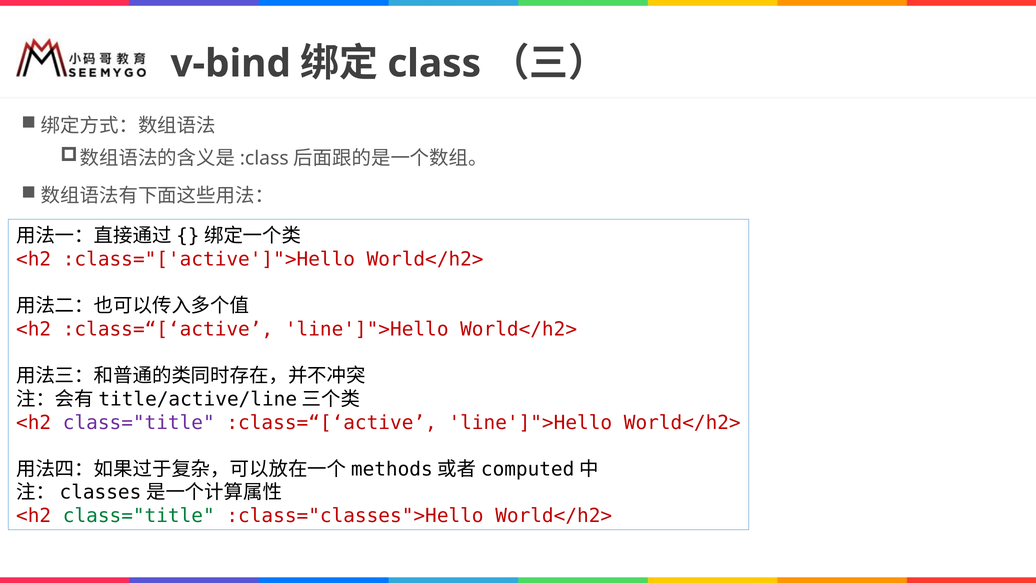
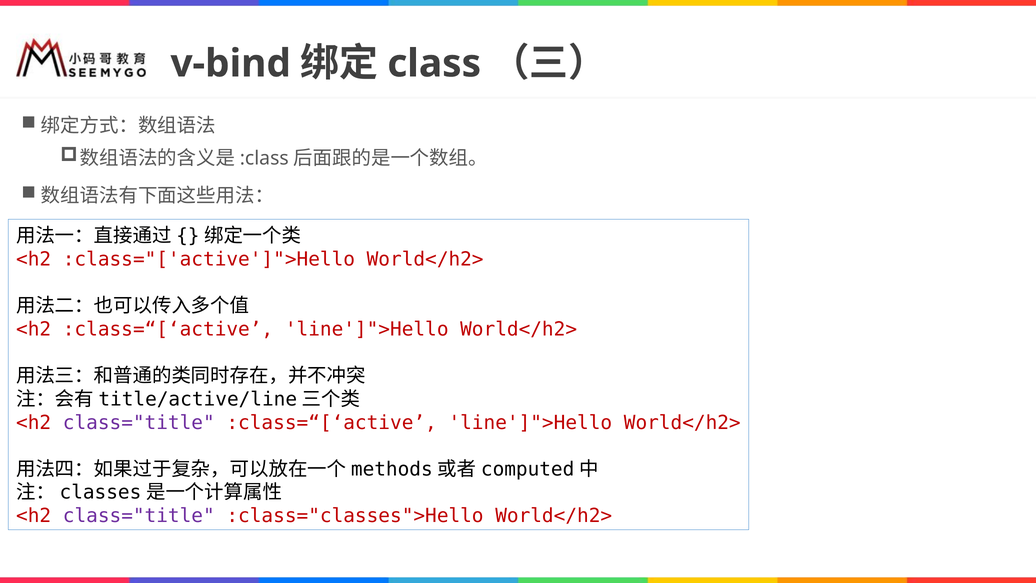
class="title at (139, 516) colour: green -> purple
